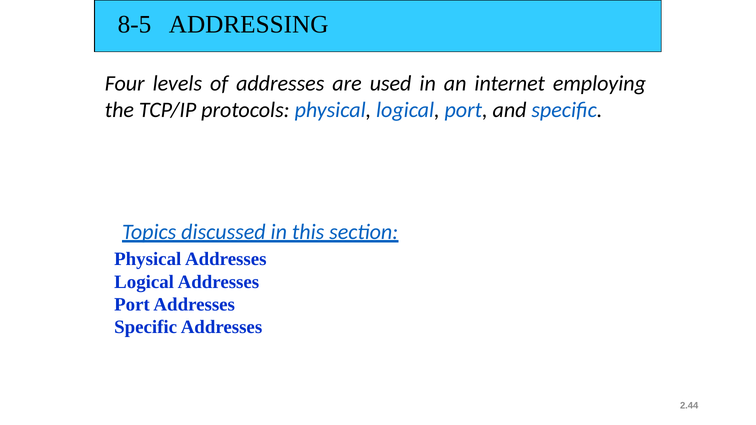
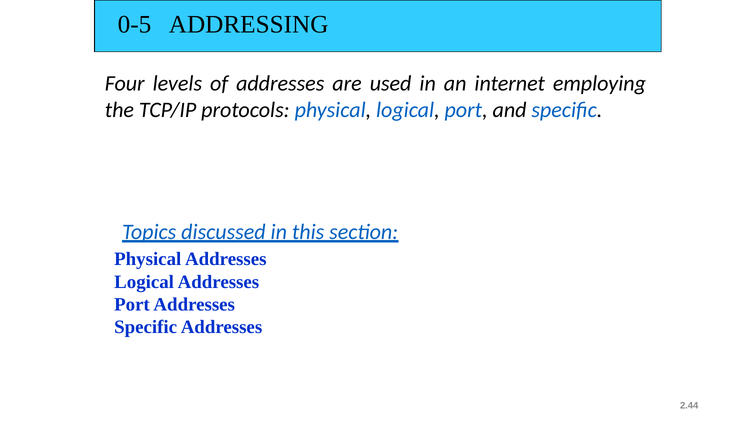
8-5: 8-5 -> 0-5
